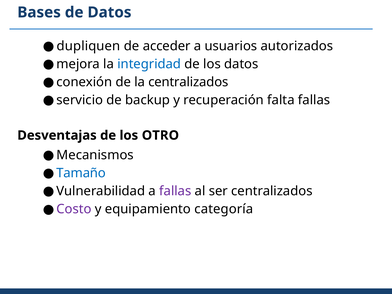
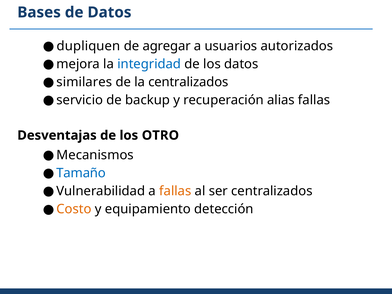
acceder: acceder -> agregar
conexión: conexión -> similares
falta: falta -> alias
fallas at (175, 191) colour: purple -> orange
Costo colour: purple -> orange
categoría: categoría -> detección
